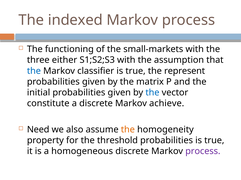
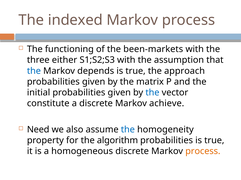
small-markets: small-markets -> been-markets
classifier: classifier -> depends
represent: represent -> approach
the at (128, 130) colour: orange -> blue
threshold: threshold -> algorithm
process at (203, 152) colour: purple -> orange
